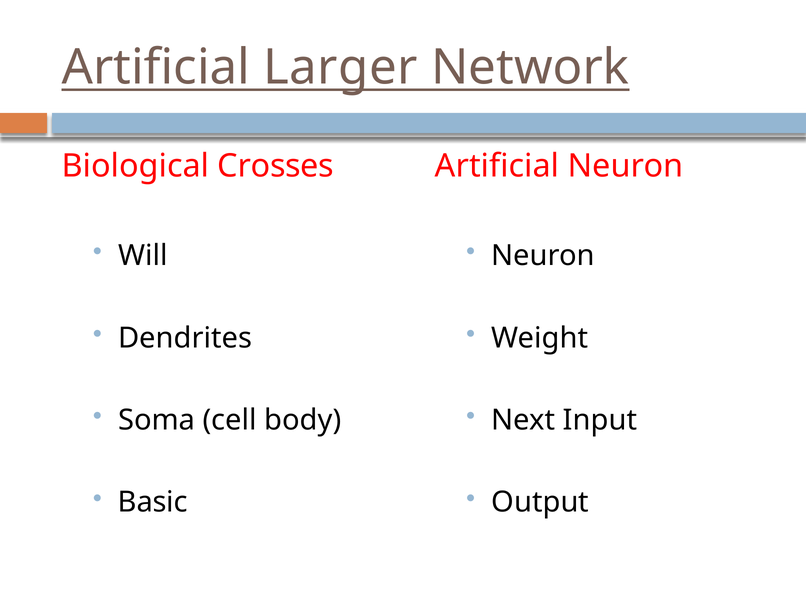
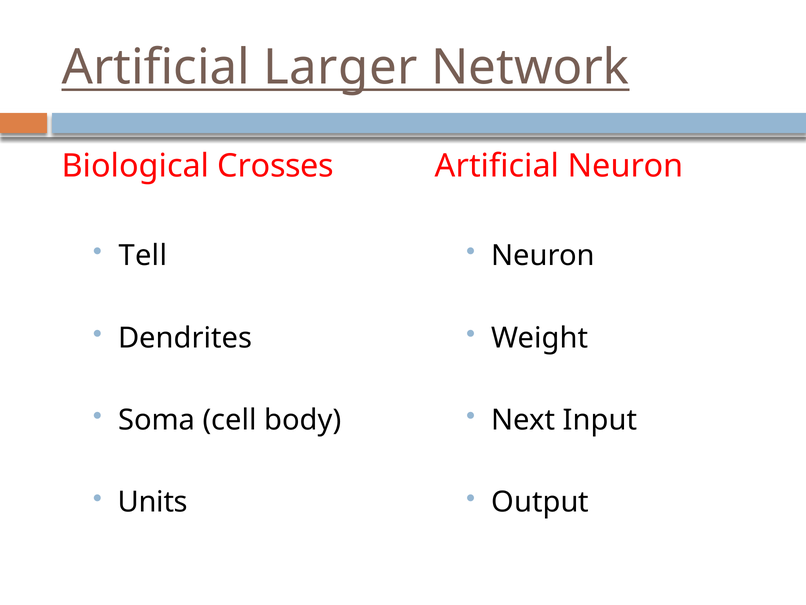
Will: Will -> Tell
Basic: Basic -> Units
